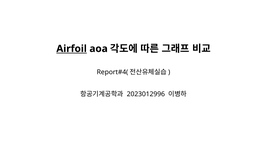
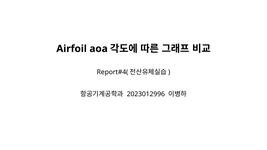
Airfoil underline: present -> none
